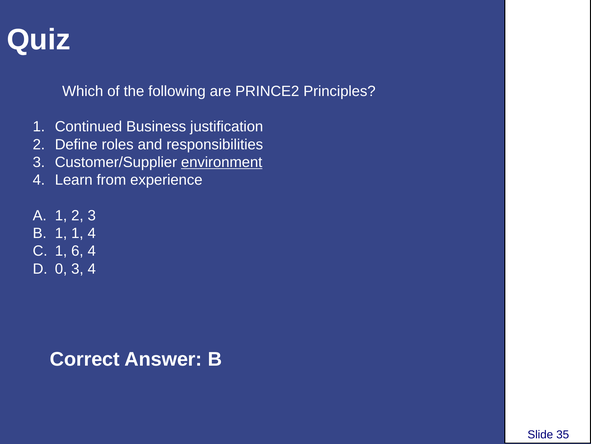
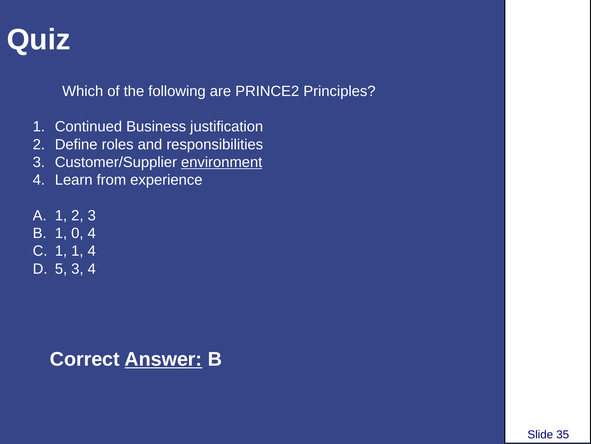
1 1: 1 -> 0
1 6: 6 -> 1
0: 0 -> 5
Answer underline: none -> present
